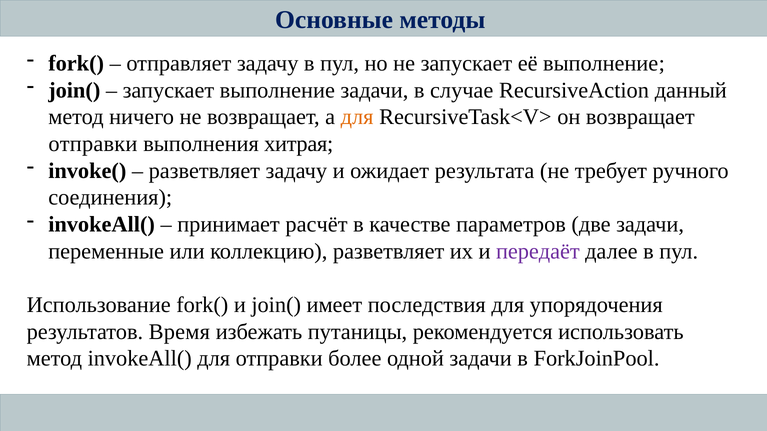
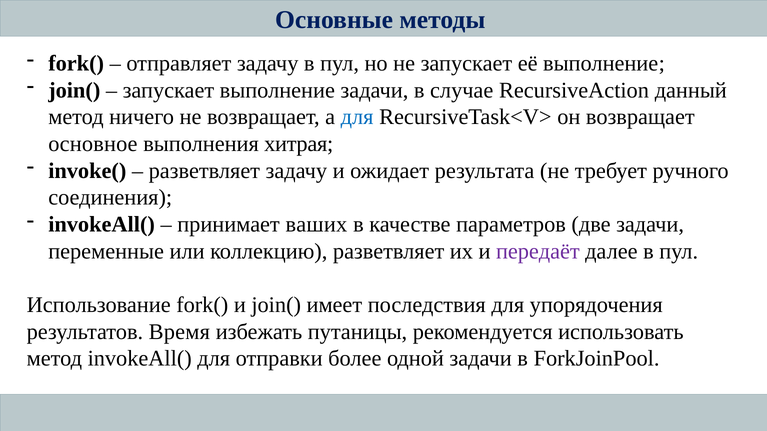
для at (357, 117) colour: orange -> blue
отправки at (93, 144): отправки -> основное
расчёт: расчёт -> ваших
